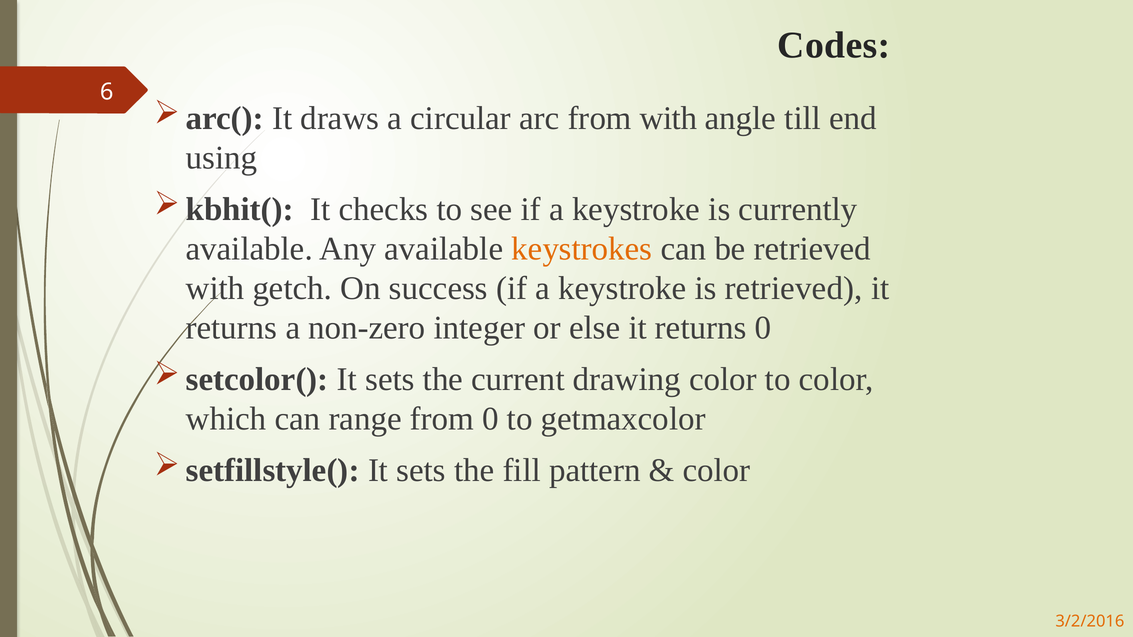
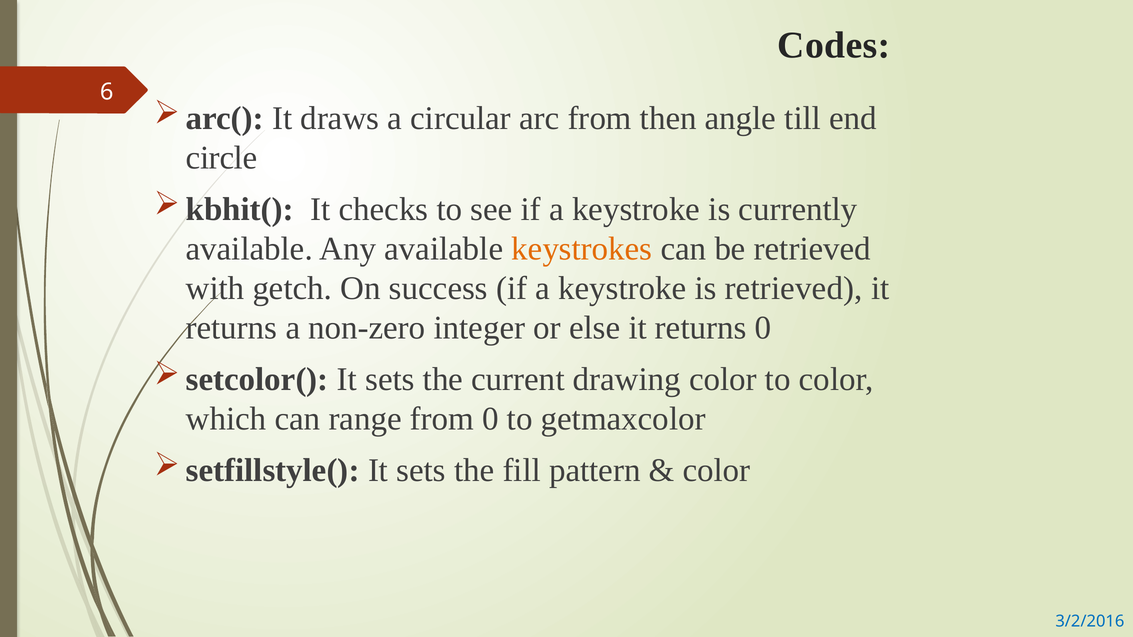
from with: with -> then
using: using -> circle
3/2/2016 colour: orange -> blue
